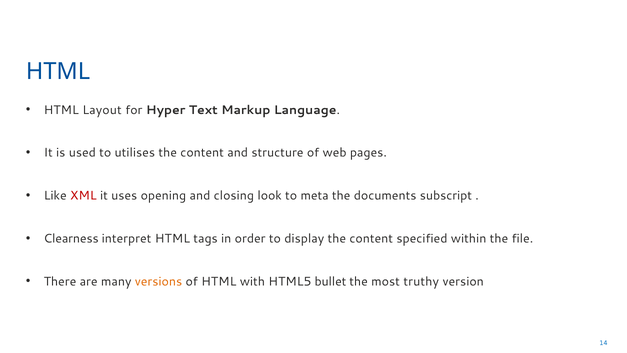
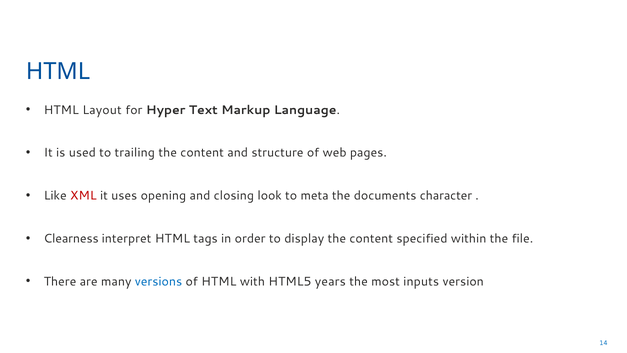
utilises: utilises -> trailing
subscript: subscript -> character
versions colour: orange -> blue
bullet: bullet -> years
truthy: truthy -> inputs
